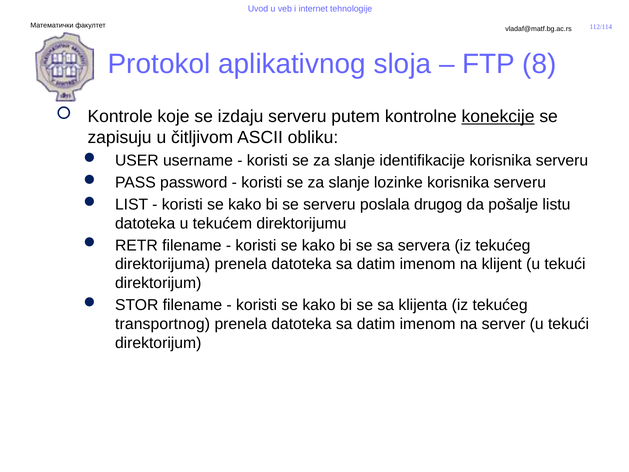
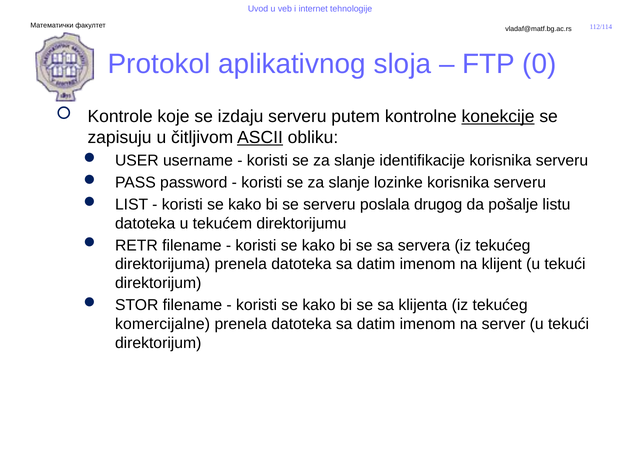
8: 8 -> 0
ASCII underline: none -> present
transportnog: transportnog -> komercijalne
